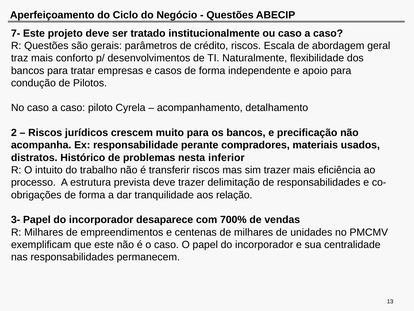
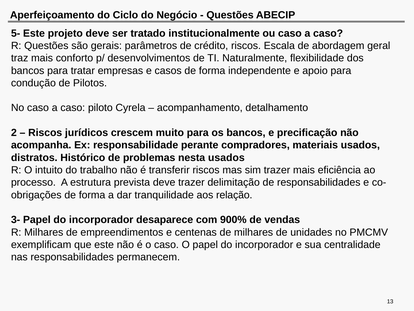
7-: 7- -> 5-
nesta inferior: inferior -> usados
700%: 700% -> 900%
